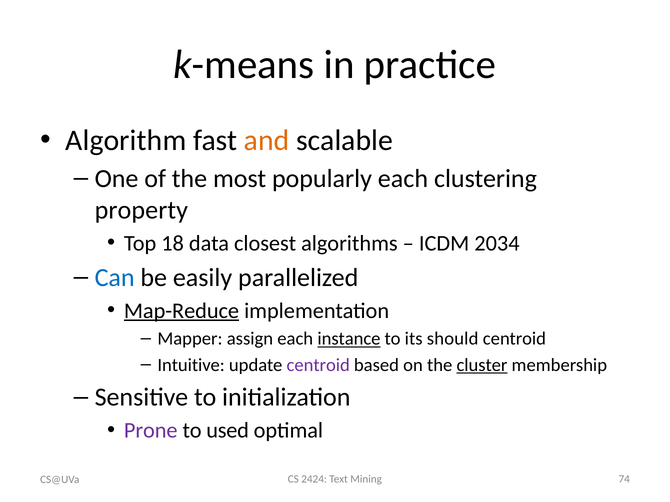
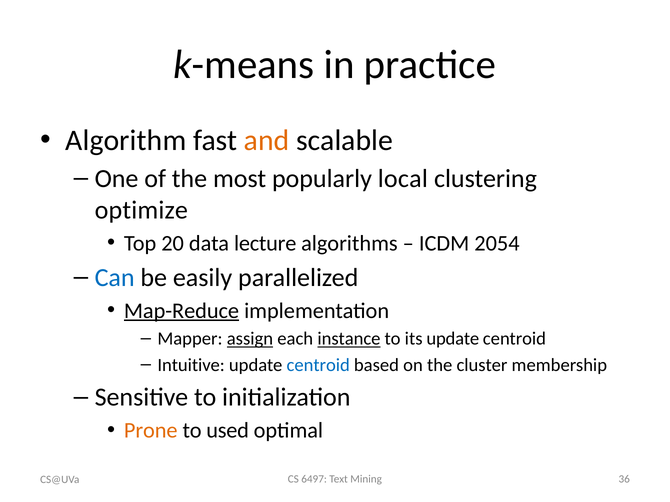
popularly each: each -> local
property: property -> optimize
18: 18 -> 20
closest: closest -> lecture
2034: 2034 -> 2054
assign underline: none -> present
its should: should -> update
centroid at (318, 365) colour: purple -> blue
cluster underline: present -> none
Prone colour: purple -> orange
2424: 2424 -> 6497
74: 74 -> 36
